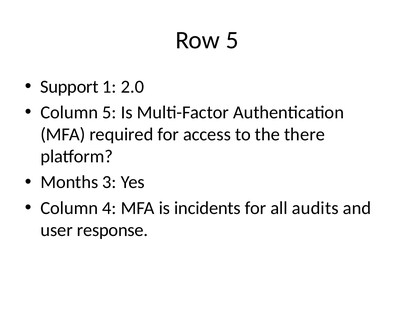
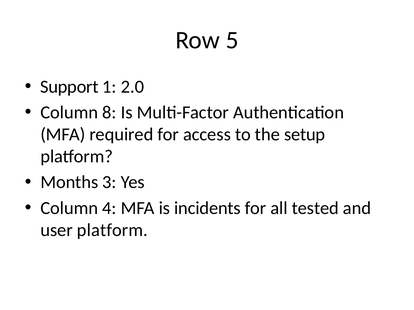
Column 5: 5 -> 8
there: there -> setup
audits: audits -> tested
user response: response -> platform
